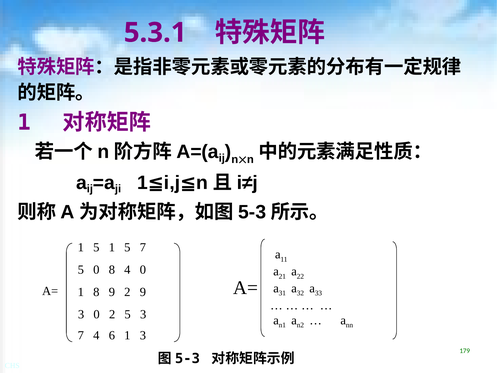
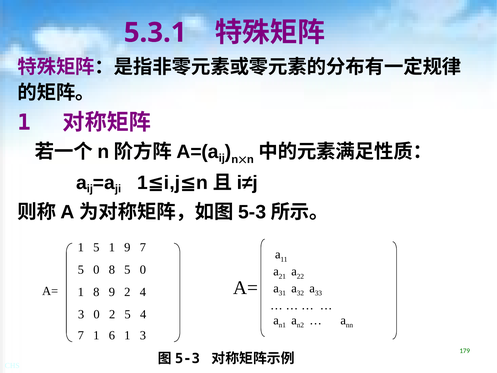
5 1 5: 5 -> 9
8 4: 4 -> 5
2 9: 9 -> 4
5 3: 3 -> 4
7 4: 4 -> 1
